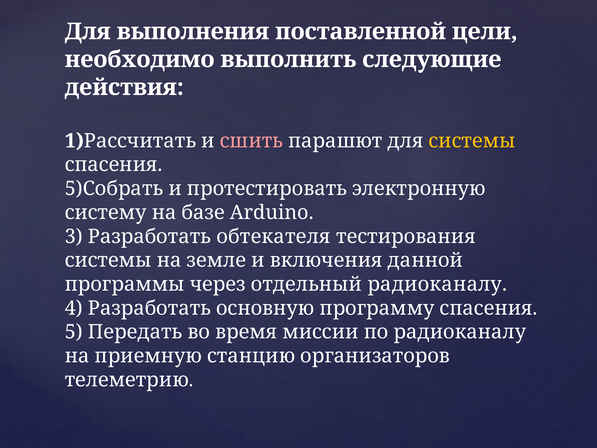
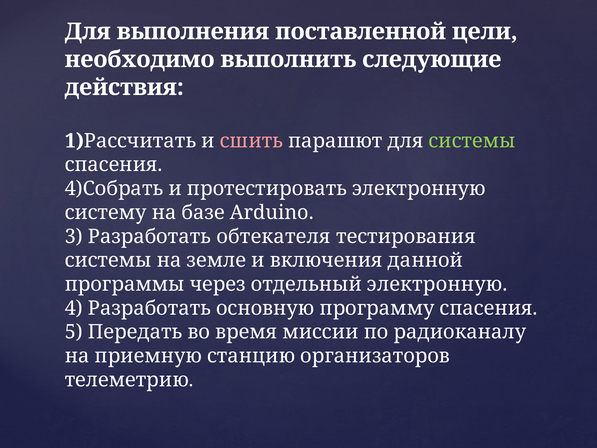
системы at (472, 141) colour: yellow -> light green
5)Собрать: 5)Собрать -> 4)Собрать
отдельный радиоканалу: радиоканалу -> электронную
